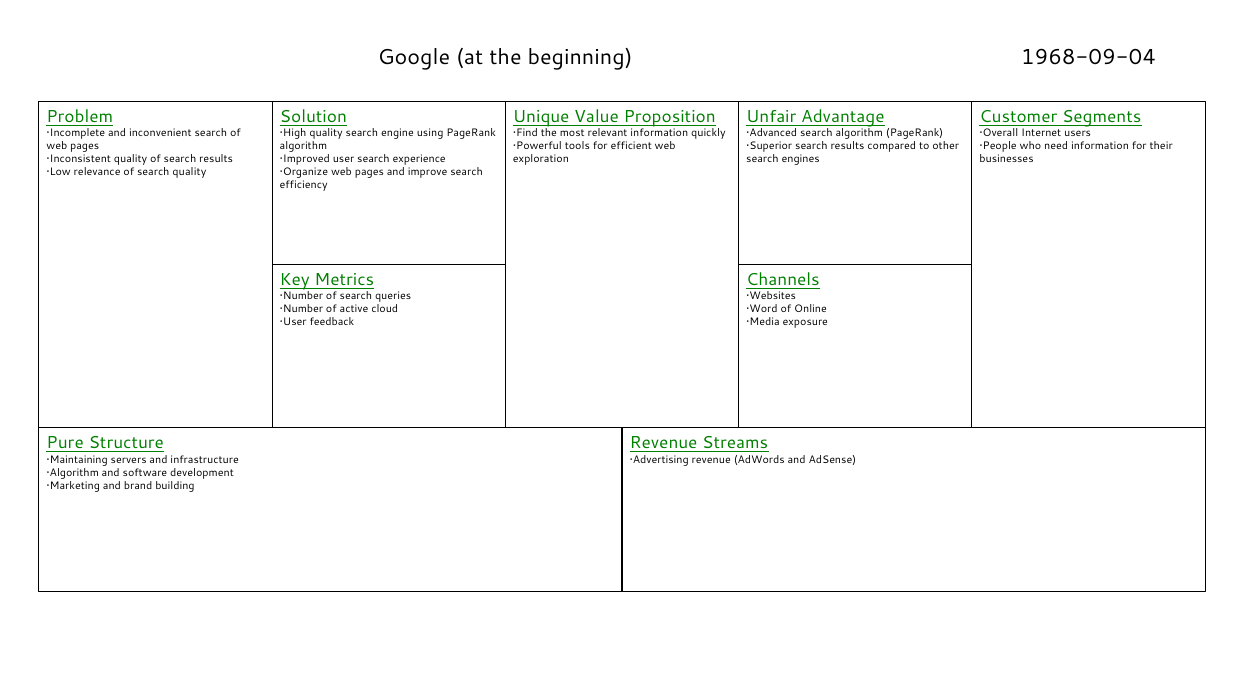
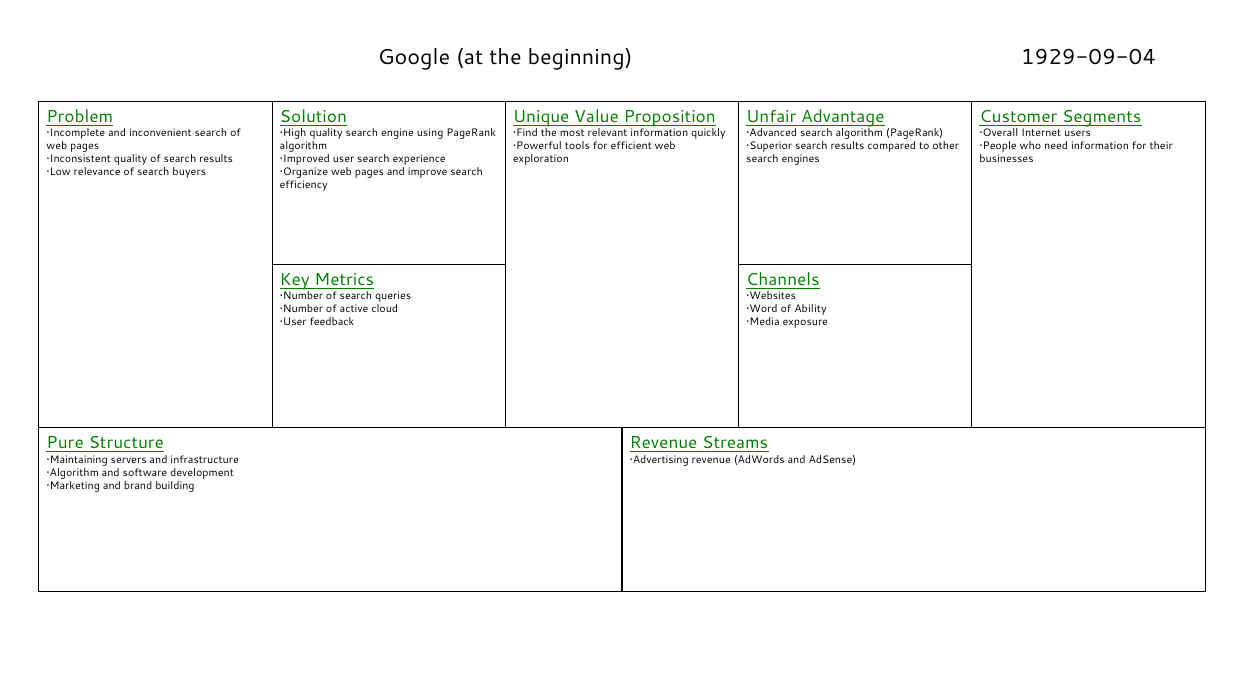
1968-09-04: 1968-09-04 -> 1929-09-04
search quality: quality -> buyers
Online: Online -> Ability
